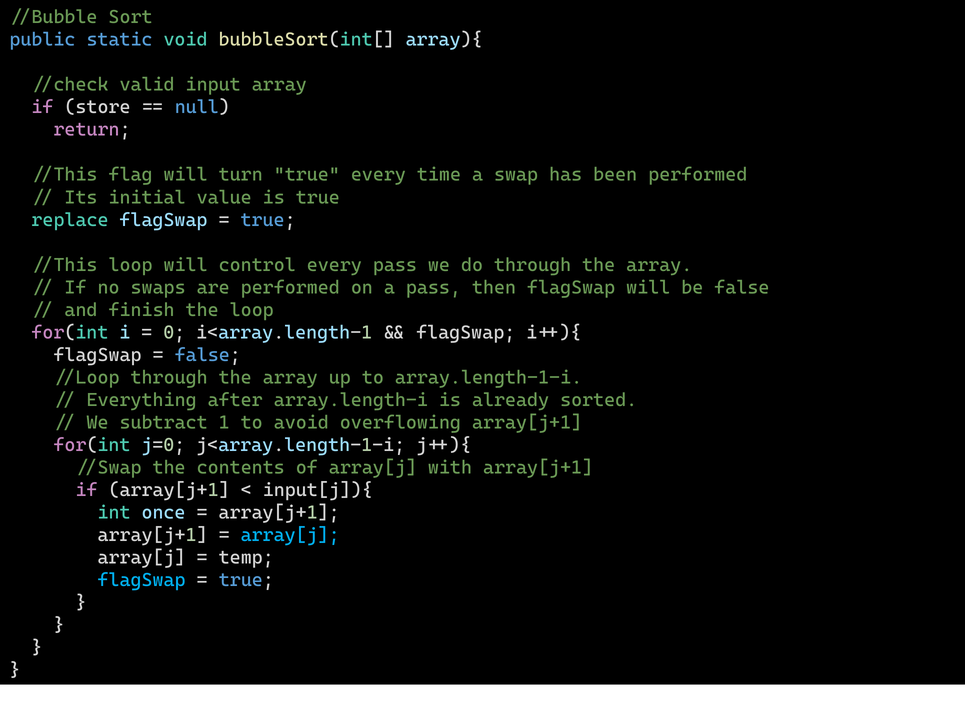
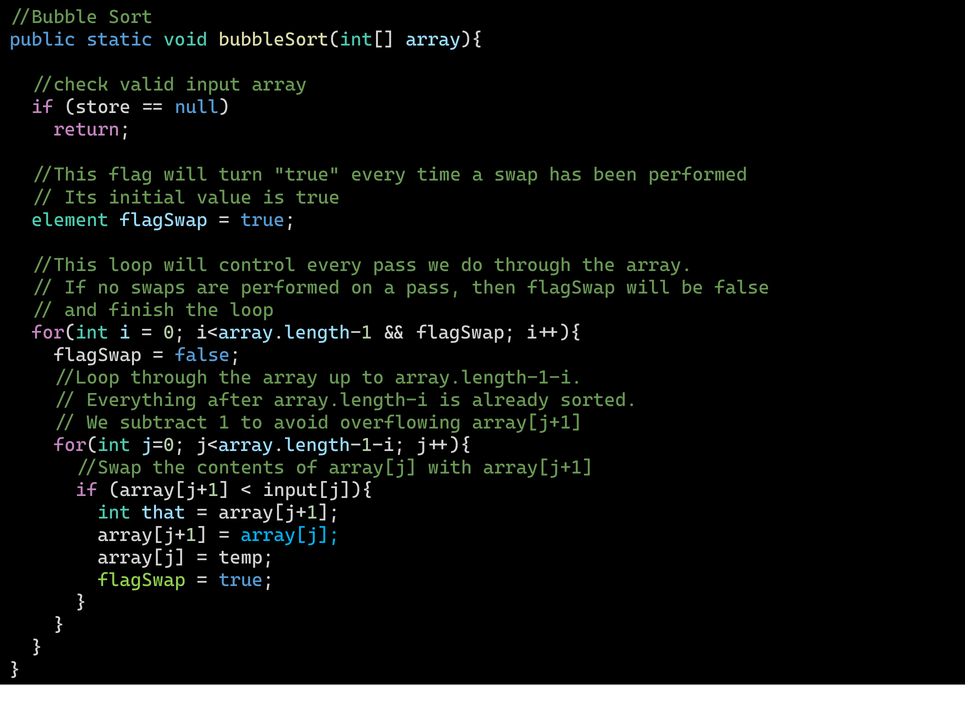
replace: replace -> element
once: once -> that
flagSwap at (142, 581) colour: light blue -> light green
